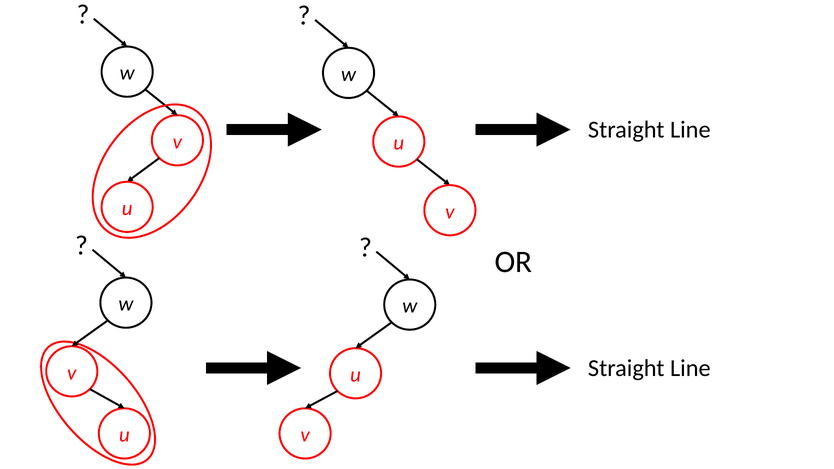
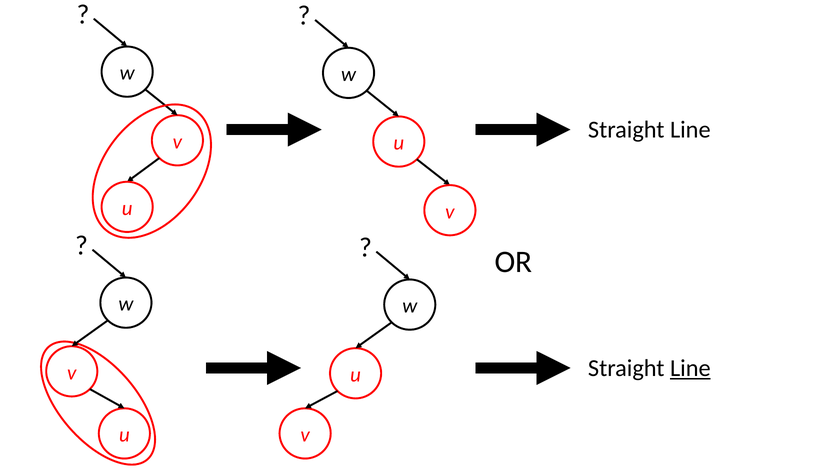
Line at (690, 368) underline: none -> present
